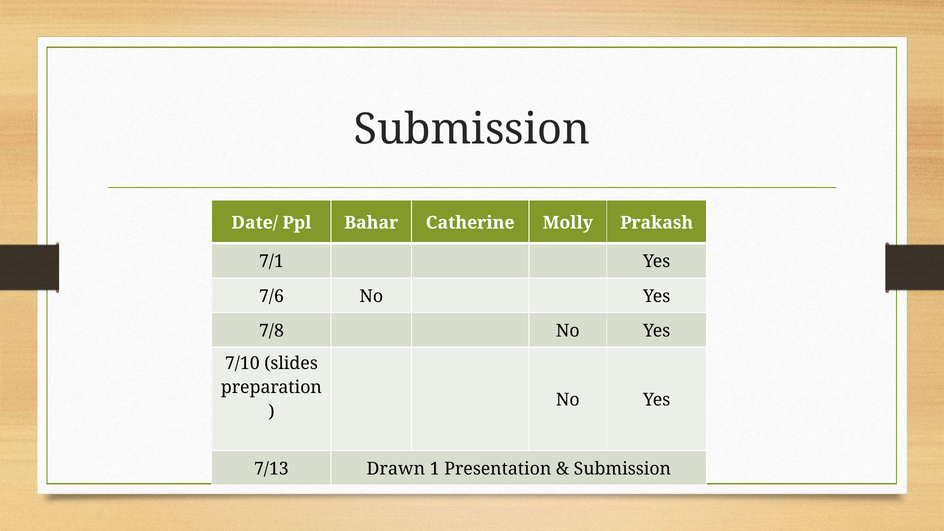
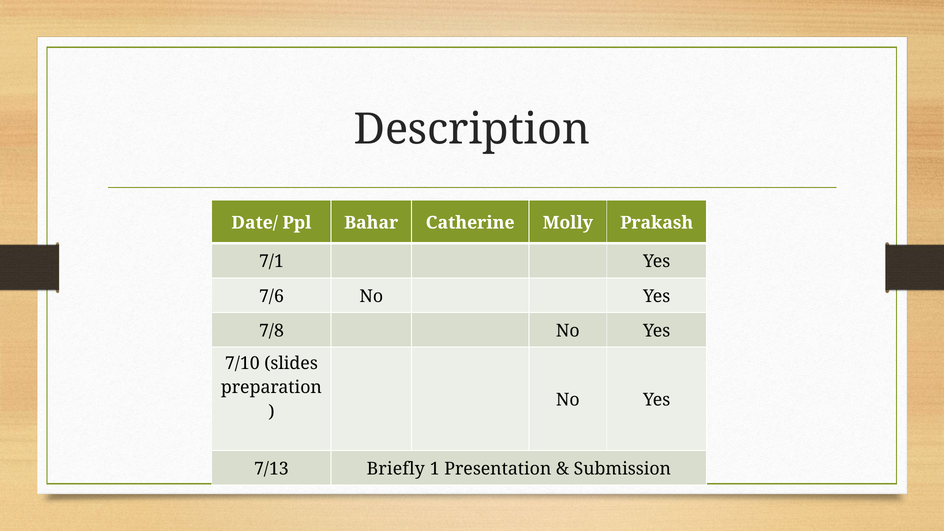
Submission at (472, 130): Submission -> Description
Drawn: Drawn -> Briefly
